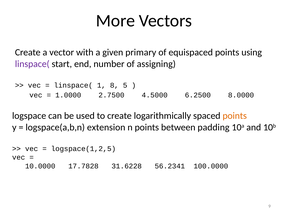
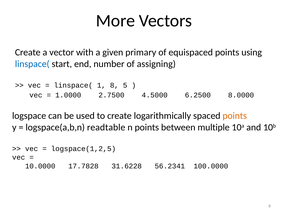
linspace( at (32, 64) colour: purple -> blue
extension: extension -> readtable
padding: padding -> multiple
